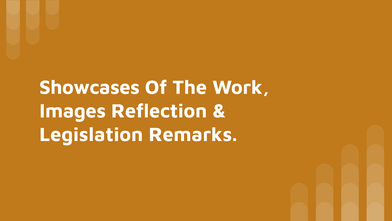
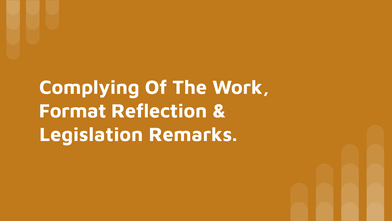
Showcases: Showcases -> Complying
Images: Images -> Format
